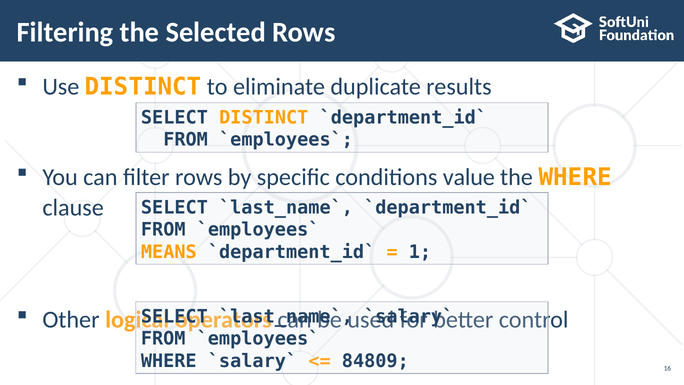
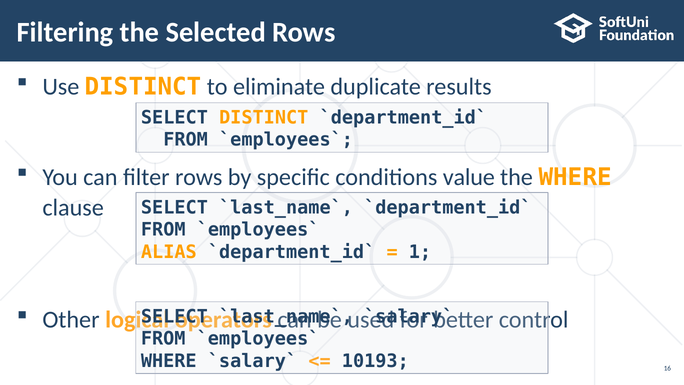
MEANS: MEANS -> ALIAS
84809: 84809 -> 10193
